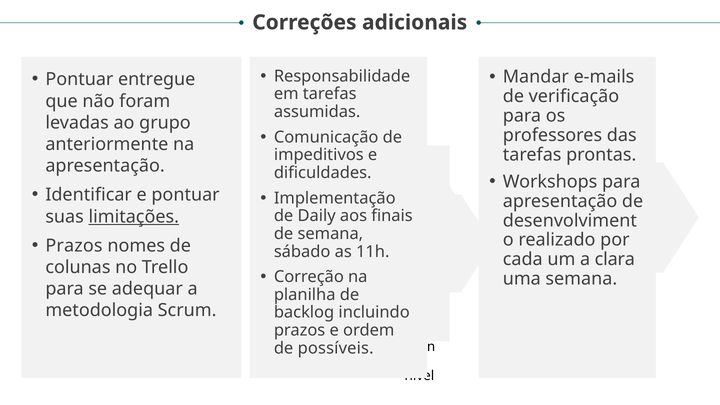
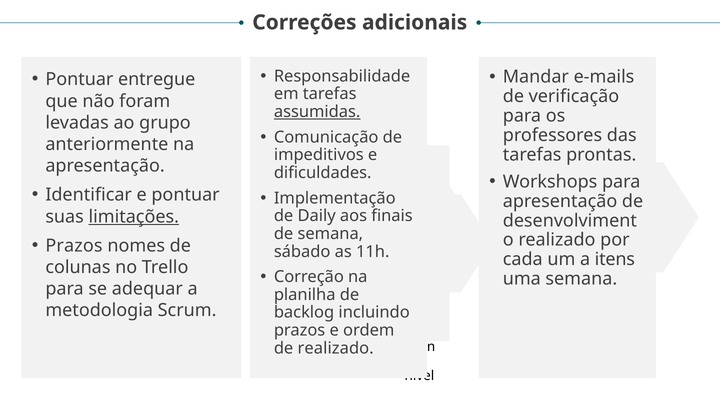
assumidas underline: none -> present
clara: clara -> itens
de possíveis: possíveis -> realizado
